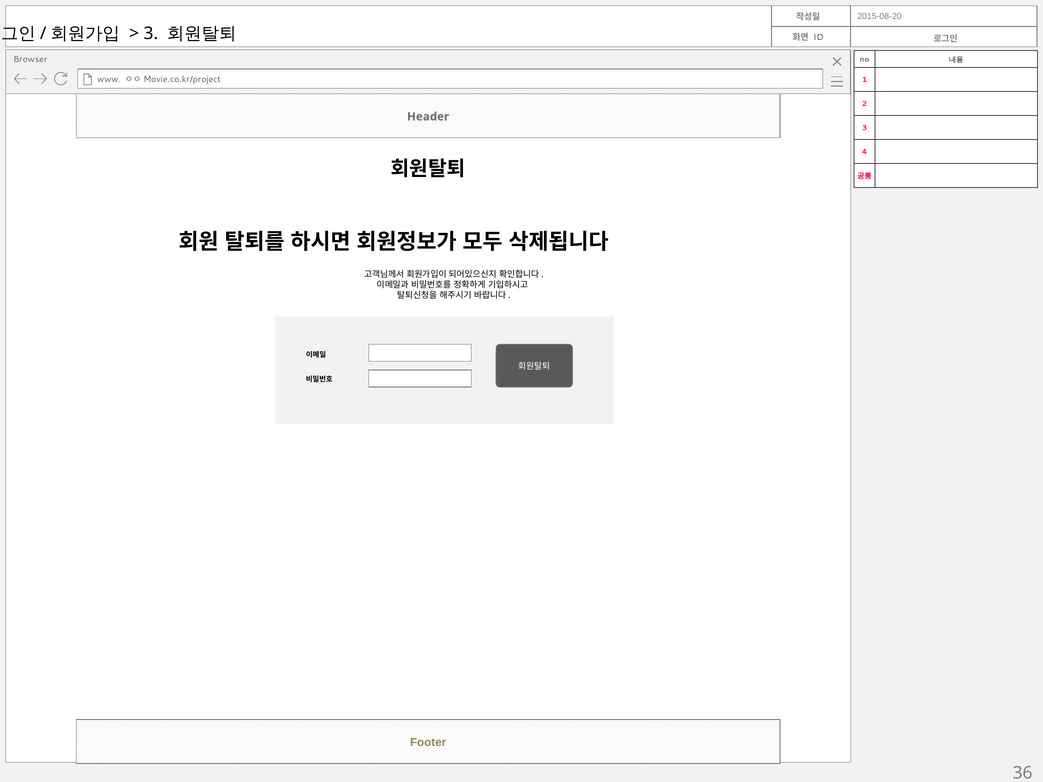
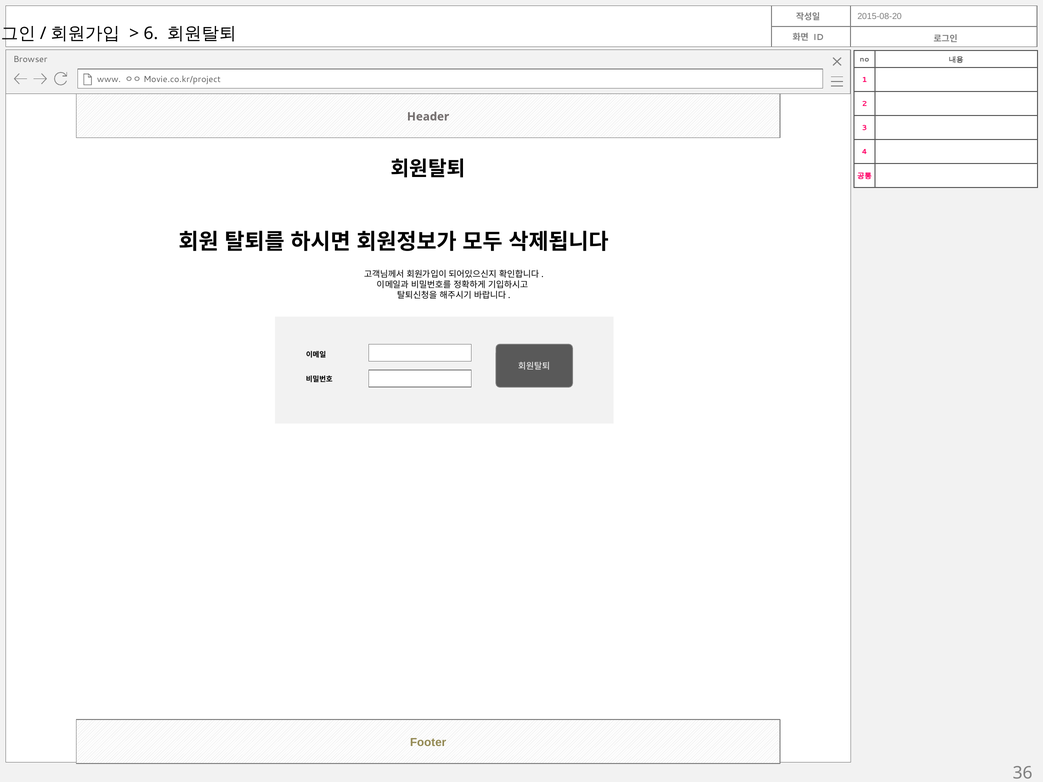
3 at (151, 33): 3 -> 6
